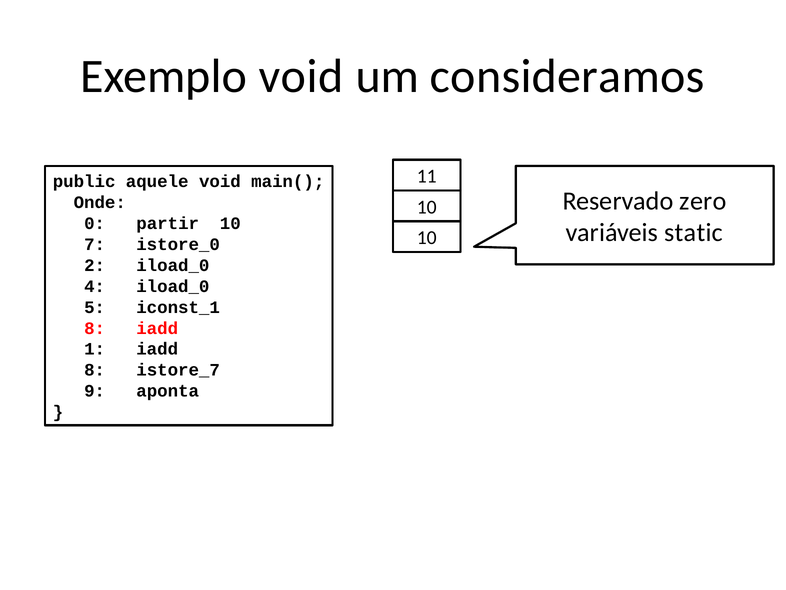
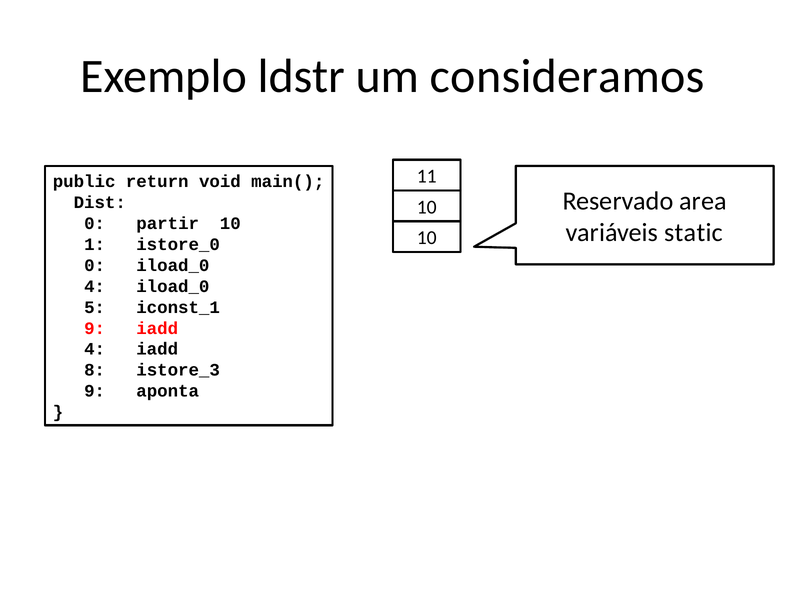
Exemplo void: void -> ldstr
aquele: aquele -> return
zero: zero -> area
Onde: Onde -> Dist
7: 7 -> 1
2 at (95, 265): 2 -> 0
8 at (95, 328): 8 -> 9
1 at (95, 349): 1 -> 4
istore_7: istore_7 -> istore_3
